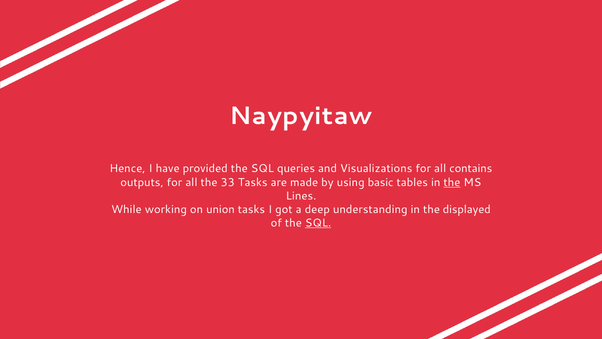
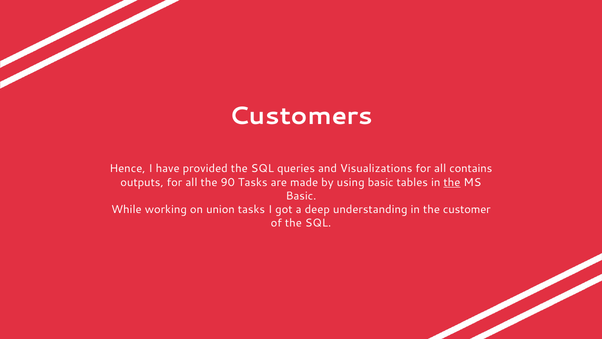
Naypyitaw: Naypyitaw -> Customers
33: 33 -> 90
Lines at (301, 196): Lines -> Basic
displayed: displayed -> customer
SQL at (318, 223) underline: present -> none
